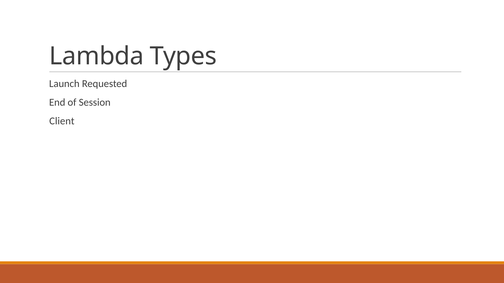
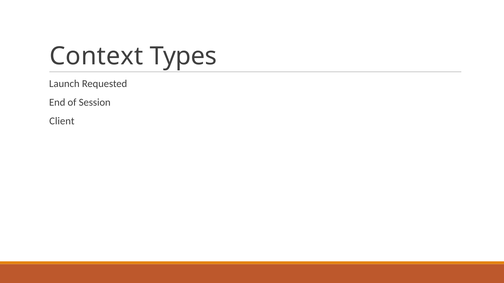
Lambda: Lambda -> Context
